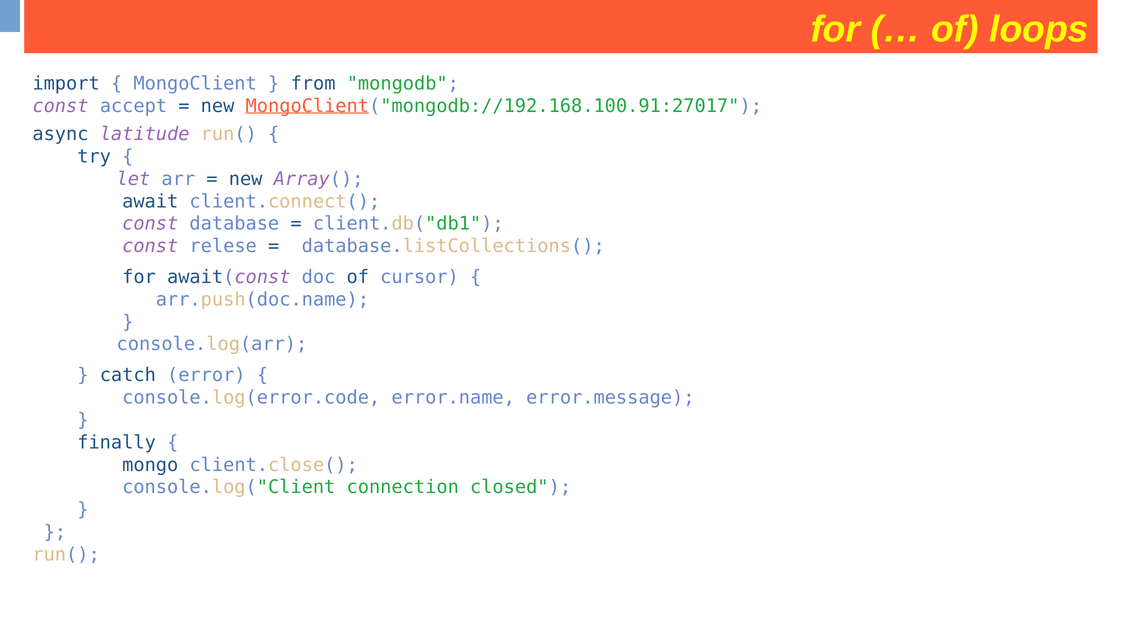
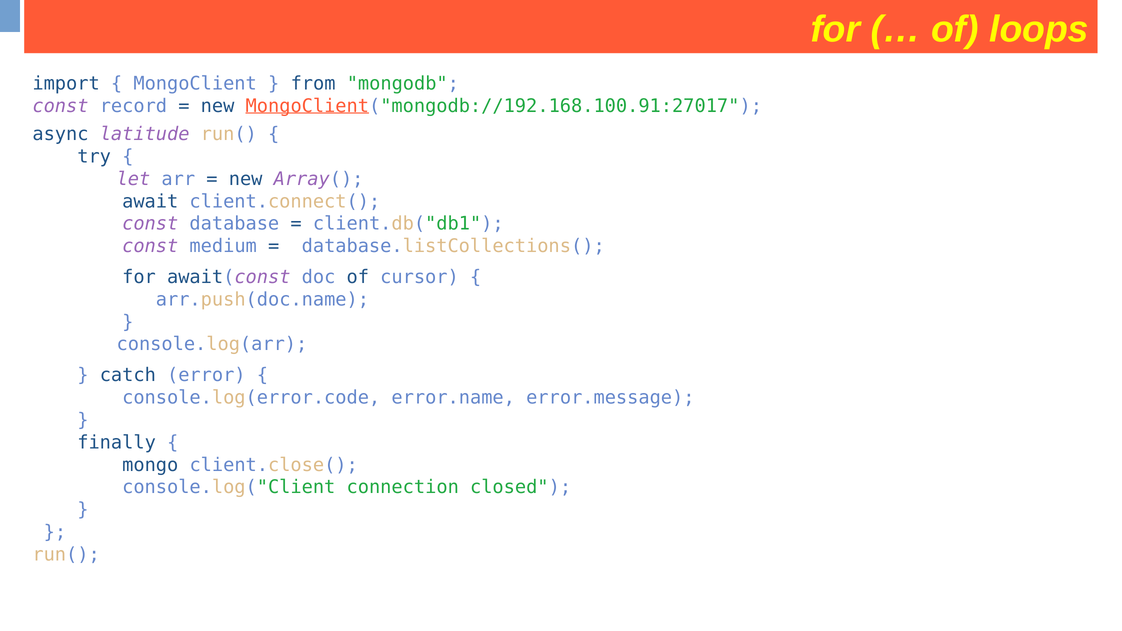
accept: accept -> record
relese: relese -> medium
